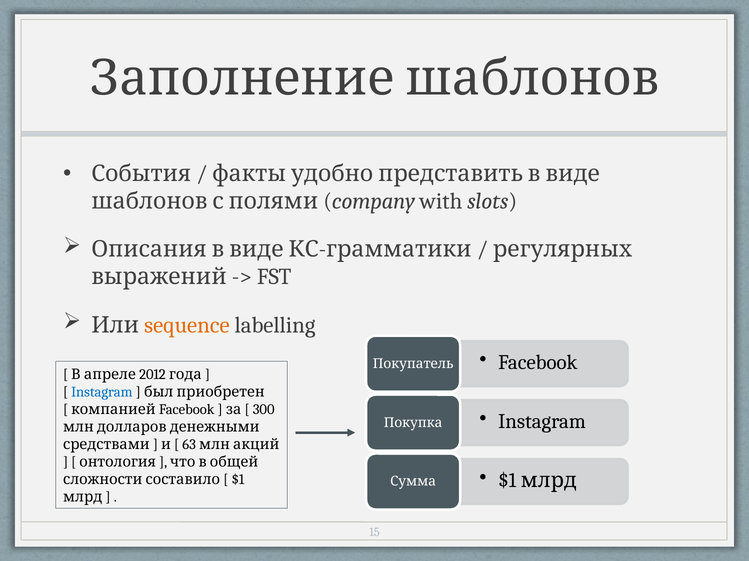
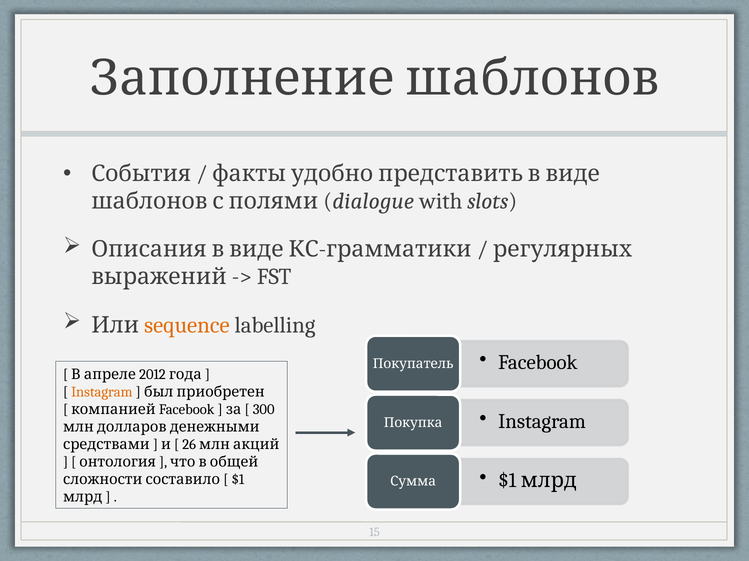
company: company -> dialogue
Instagram at (102, 392) colour: blue -> orange
63: 63 -> 26
